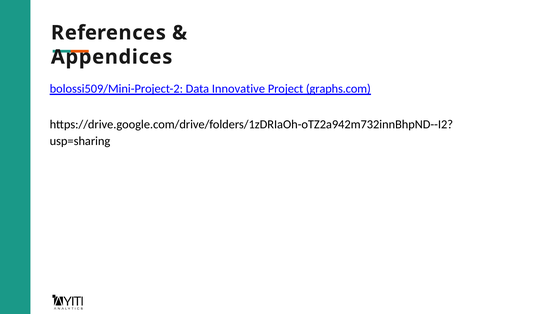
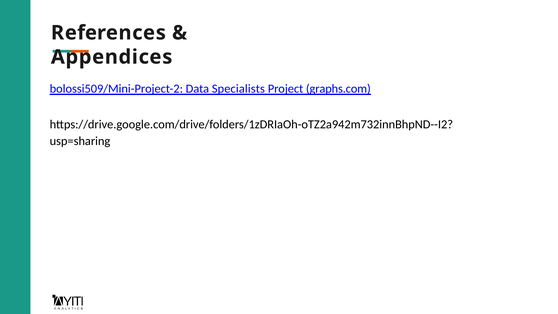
Innovative: Innovative -> Specialists
